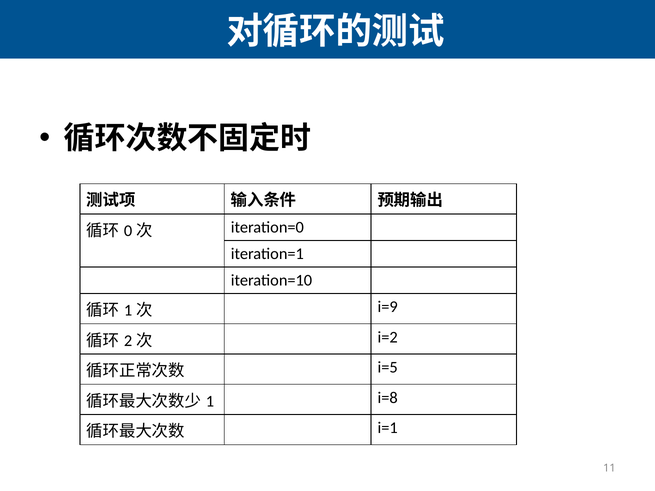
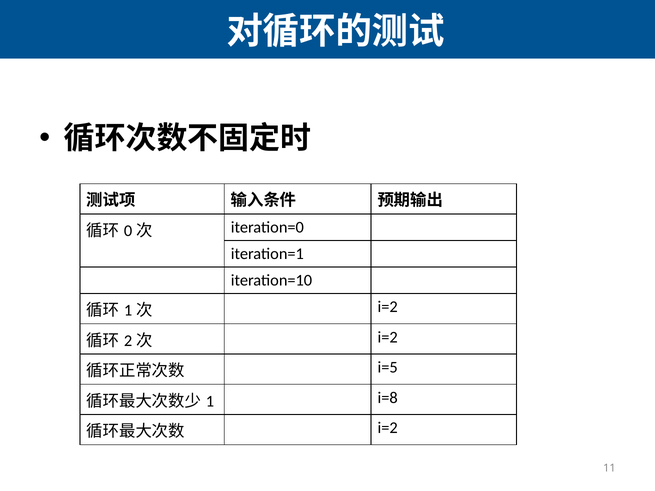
i=9 at (388, 307): i=9 -> i=2
i=1 at (388, 428): i=1 -> i=2
